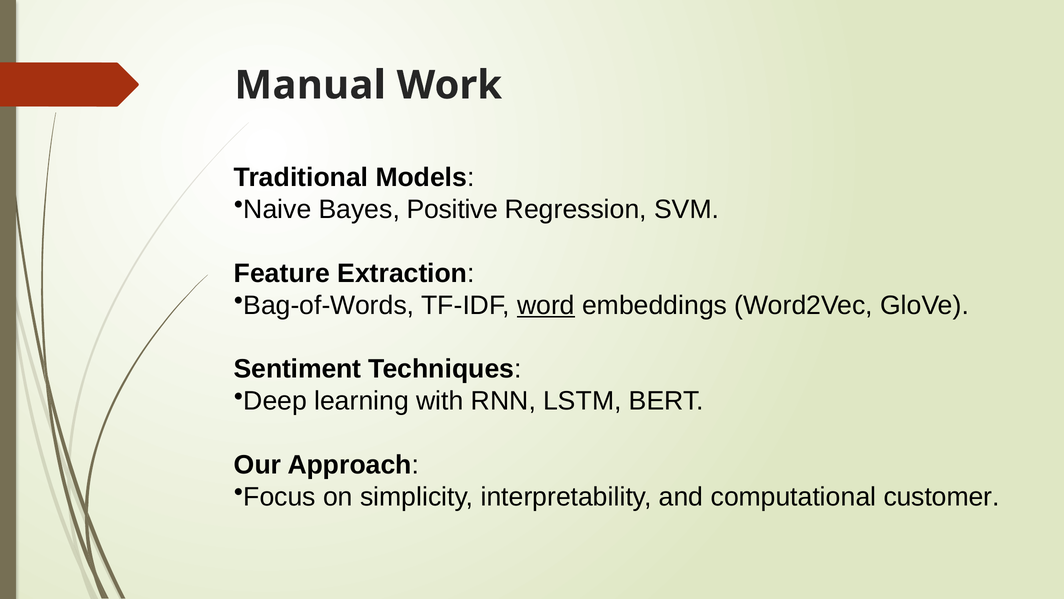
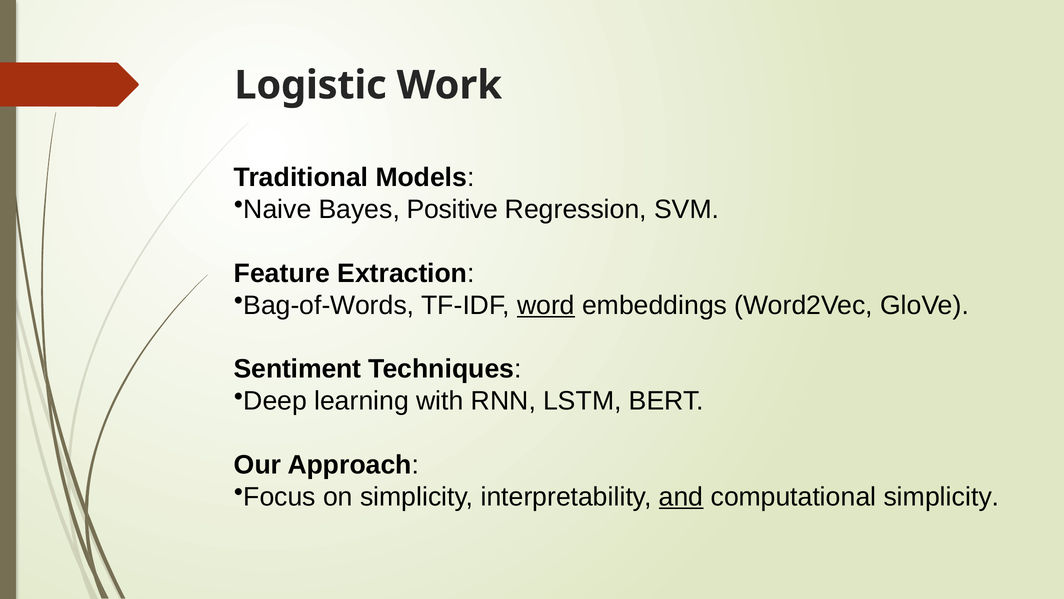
Manual: Manual -> Logistic
and underline: none -> present
computational customer: customer -> simplicity
